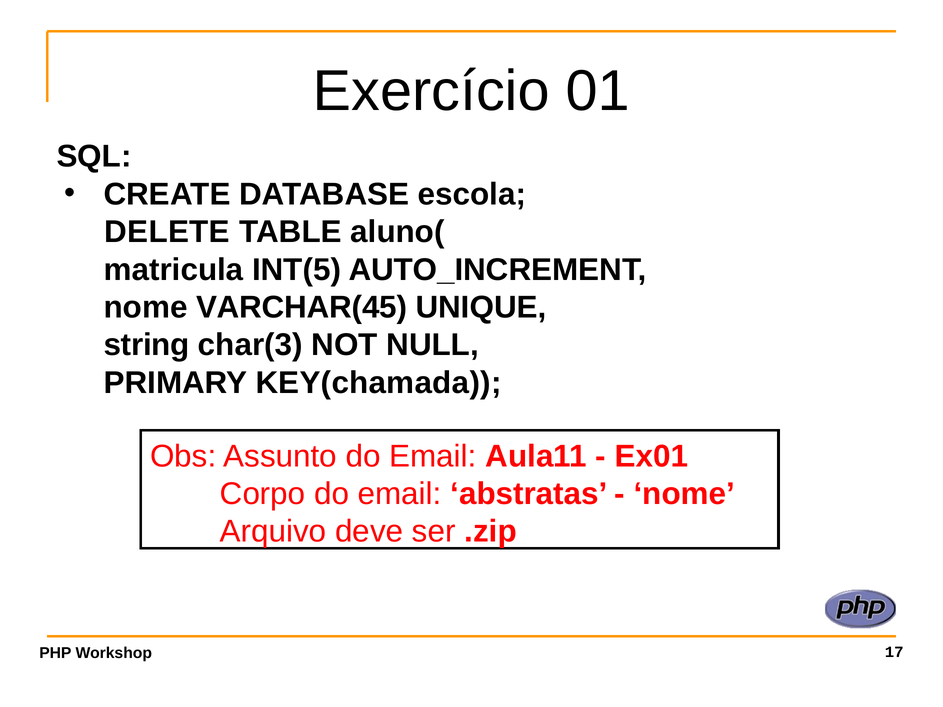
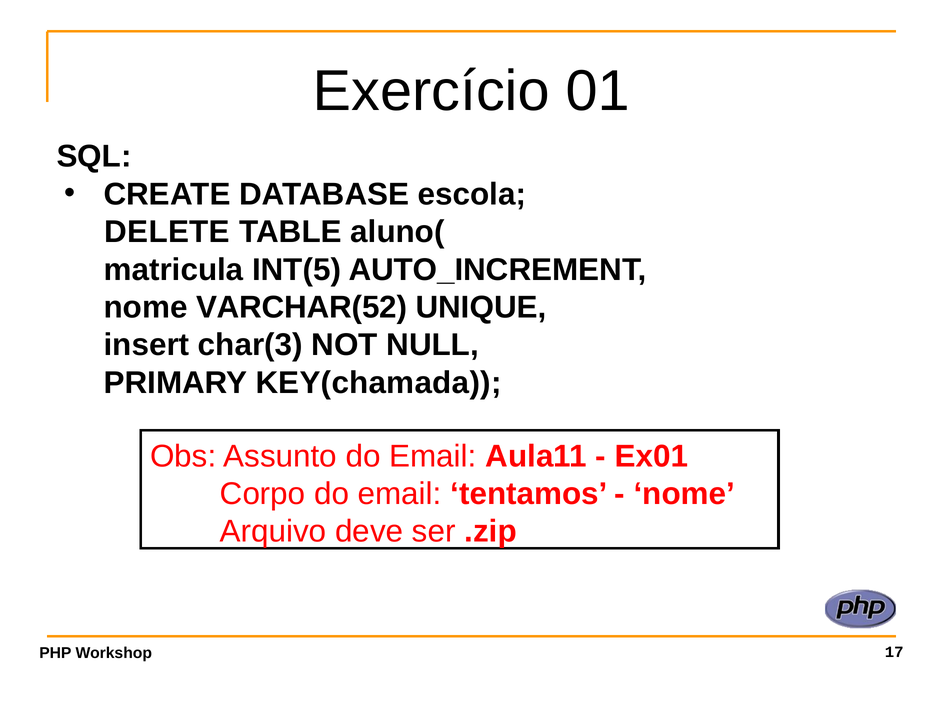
VARCHAR(45: VARCHAR(45 -> VARCHAR(52
string: string -> insert
abstratas: abstratas -> tentamos
